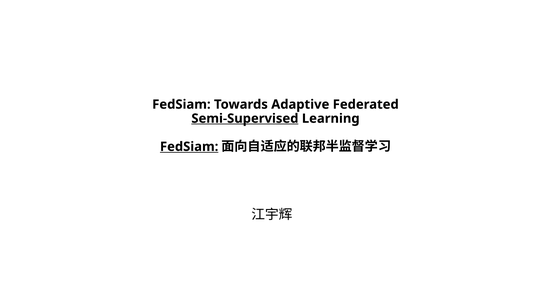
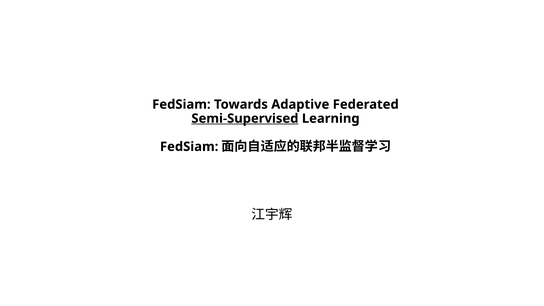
FedSiam at (189, 147) underline: present -> none
